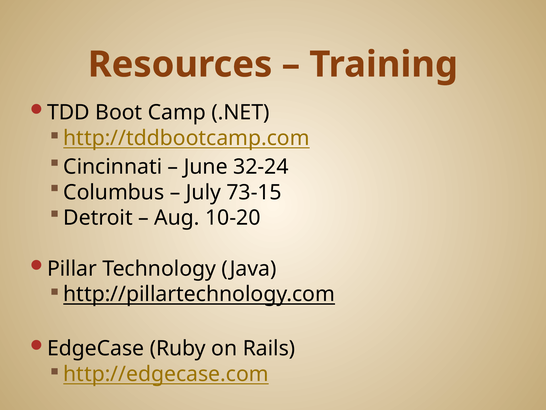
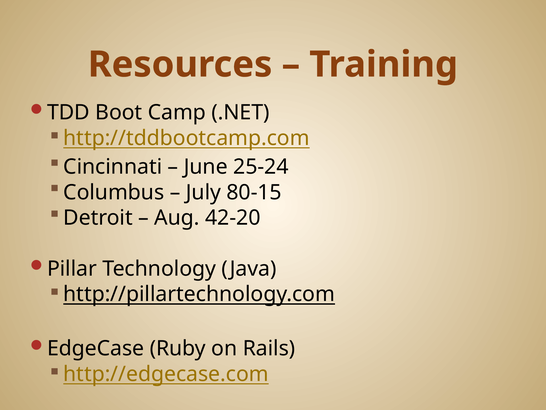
32-24: 32-24 -> 25-24
73-15: 73-15 -> 80-15
10-20: 10-20 -> 42-20
